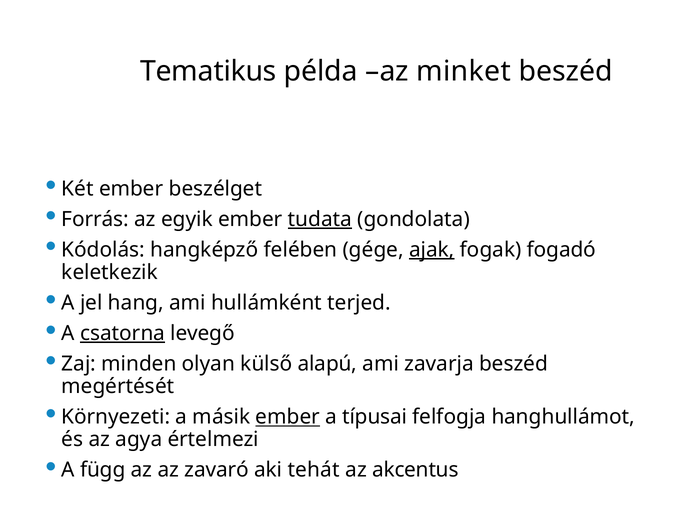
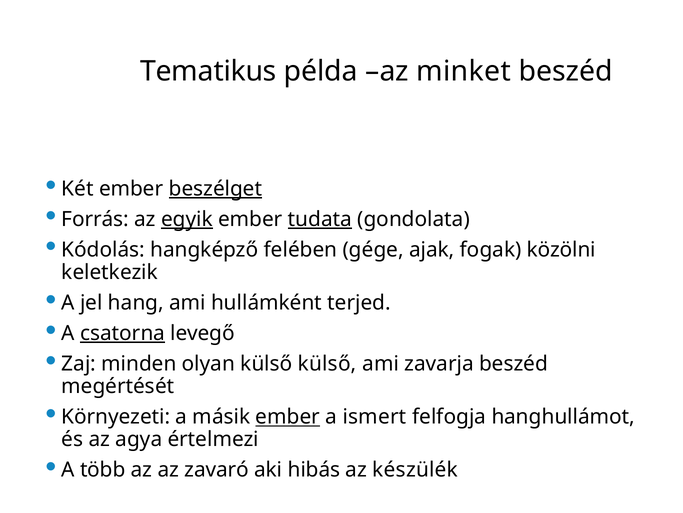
beszélget underline: none -> present
egyik underline: none -> present
ajak underline: present -> none
fogadó: fogadó -> közölni
külső alapú: alapú -> külső
típusai: típusai -> ismert
függ: függ -> több
tehát: tehát -> hibás
akcentus: akcentus -> készülék
